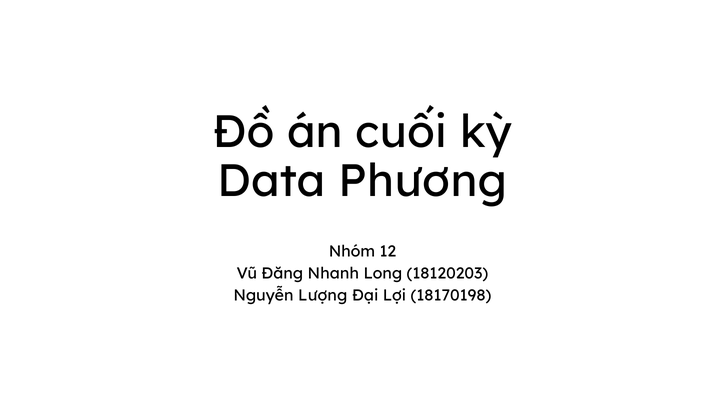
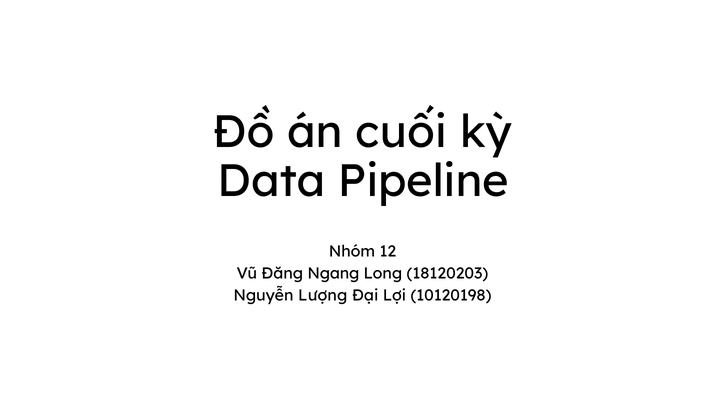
Phương: Phương -> Pipeline
Nhanh: Nhanh -> Ngang
18170198: 18170198 -> 10120198
